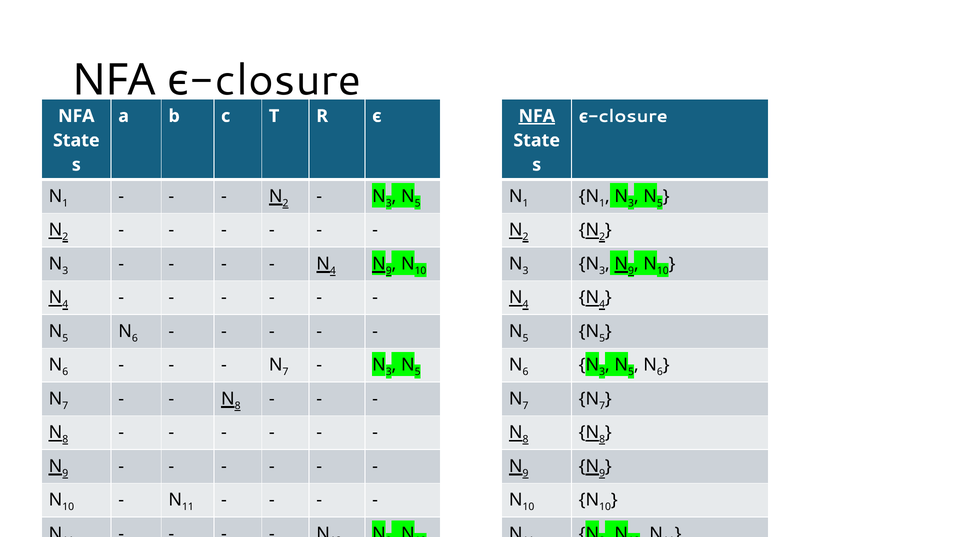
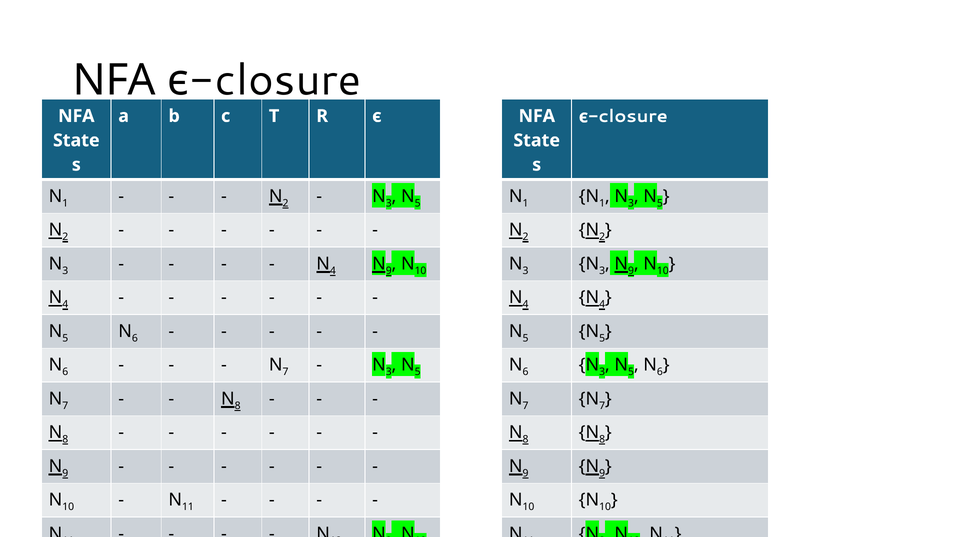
NFA at (537, 116) underline: present -> none
